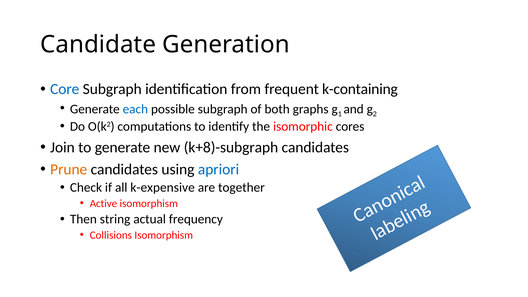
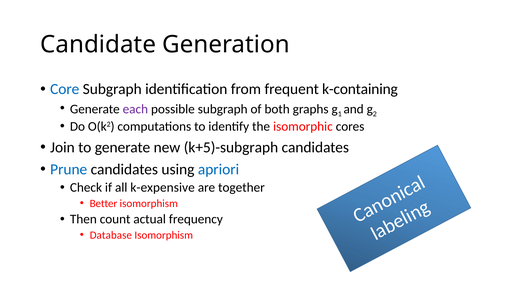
each colour: blue -> purple
k+8)-subgraph: k+8)-subgraph -> k+5)-subgraph
Prune colour: orange -> blue
Active: Active -> Better
string: string -> count
Collisions: Collisions -> Database
